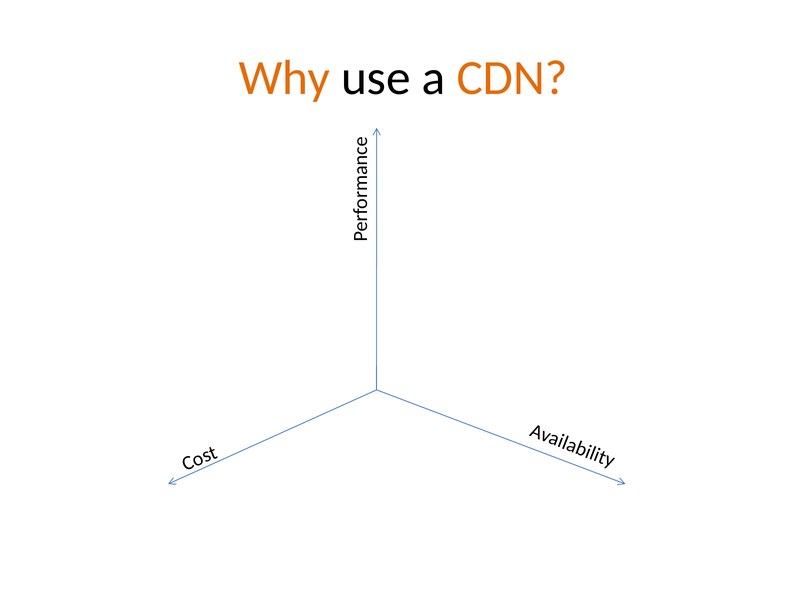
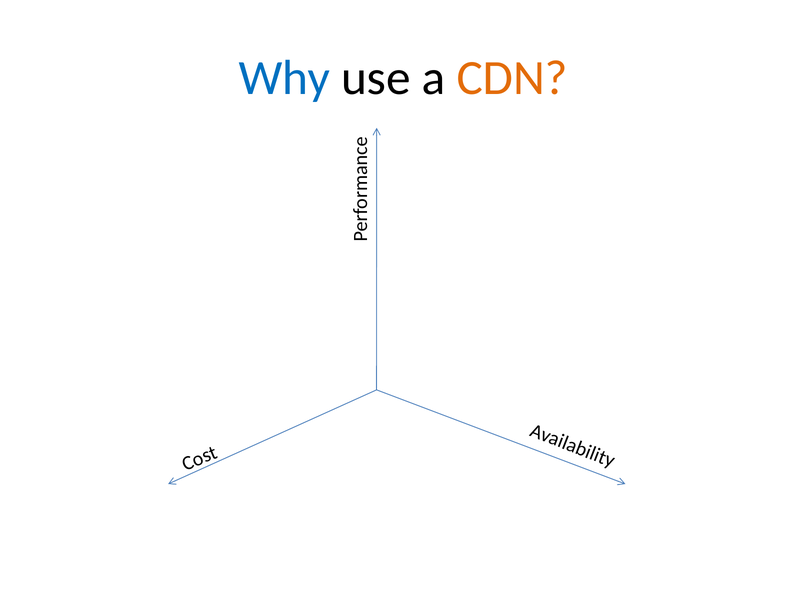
Why colour: orange -> blue
